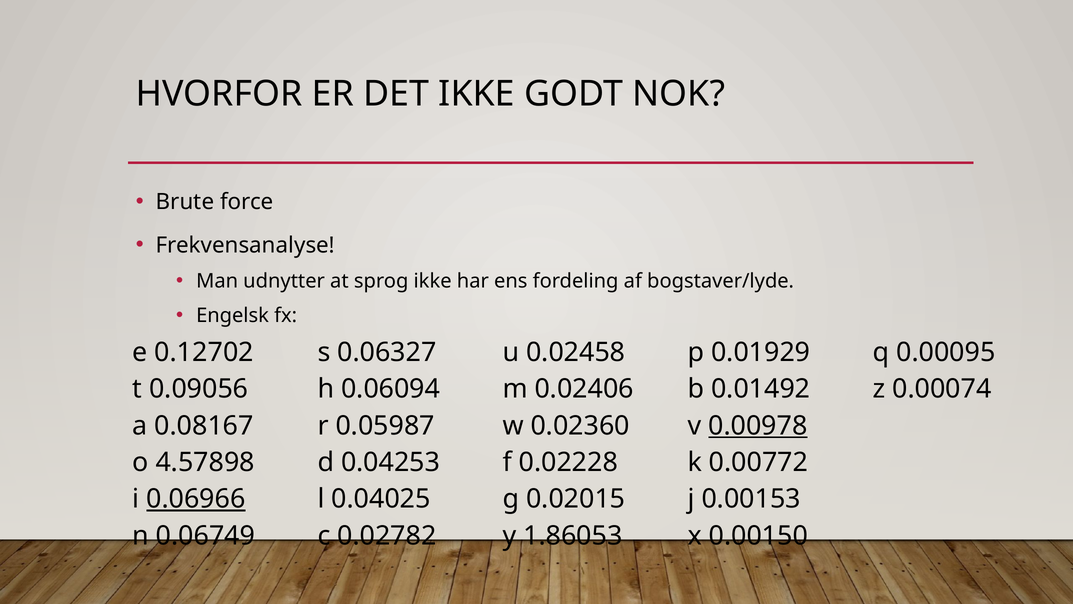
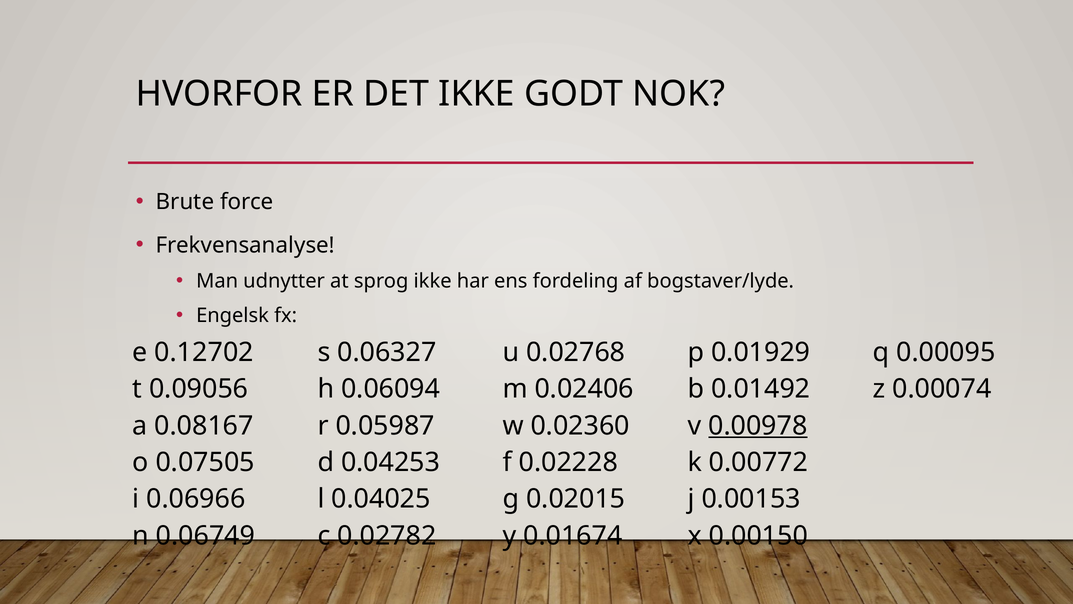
0.02458: 0.02458 -> 0.02768
4.57898: 4.57898 -> 0.07505
0.06966 underline: present -> none
1.86053: 1.86053 -> 0.01674
